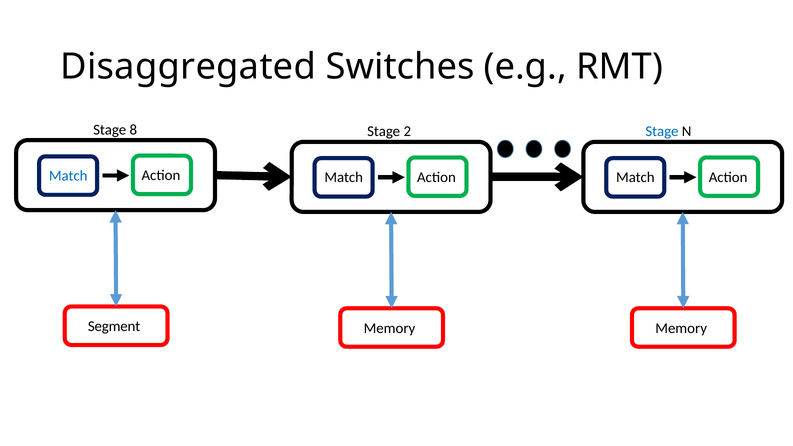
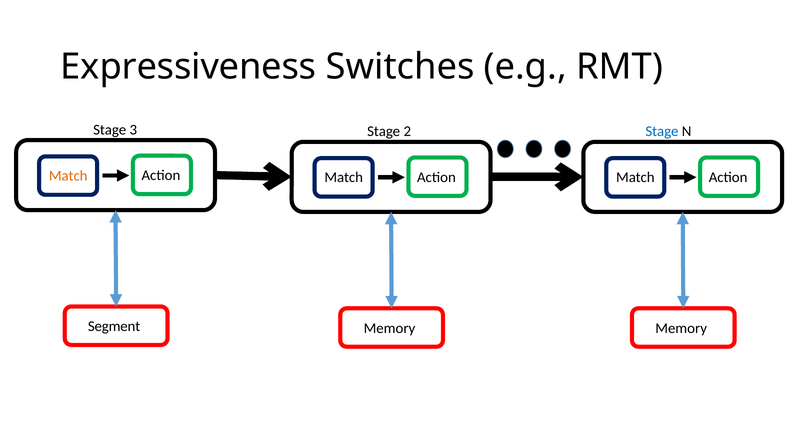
Disaggregated: Disaggregated -> Expressiveness
8: 8 -> 3
Match at (68, 176) colour: blue -> orange
